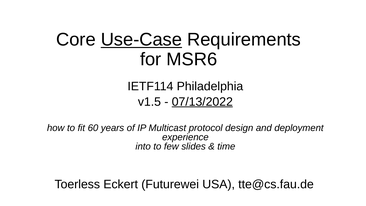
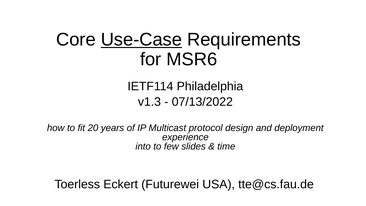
v1.5: v1.5 -> v1.3
07/13/2022 underline: present -> none
60: 60 -> 20
